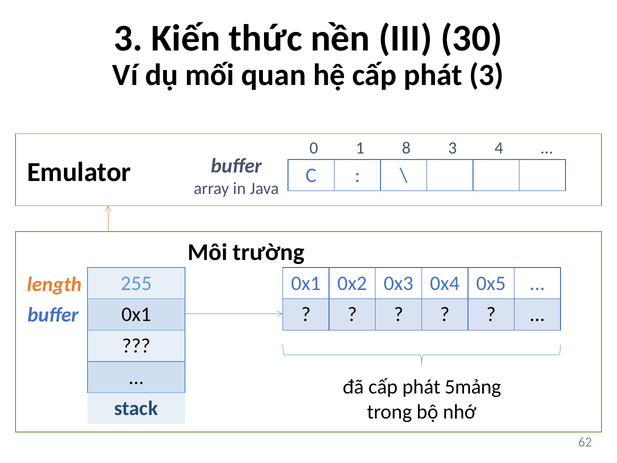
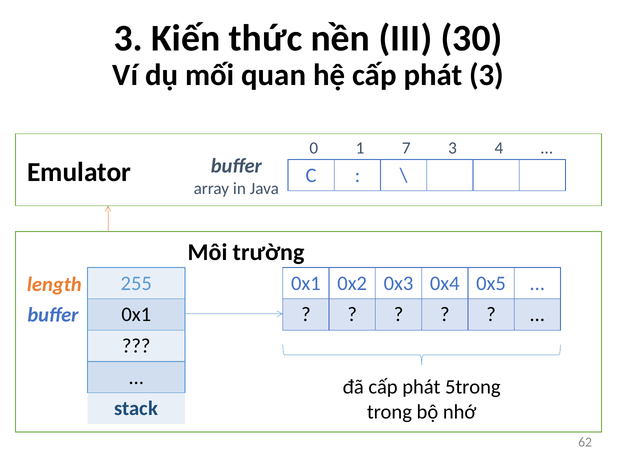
8: 8 -> 7
5mảng: 5mảng -> 5trong
